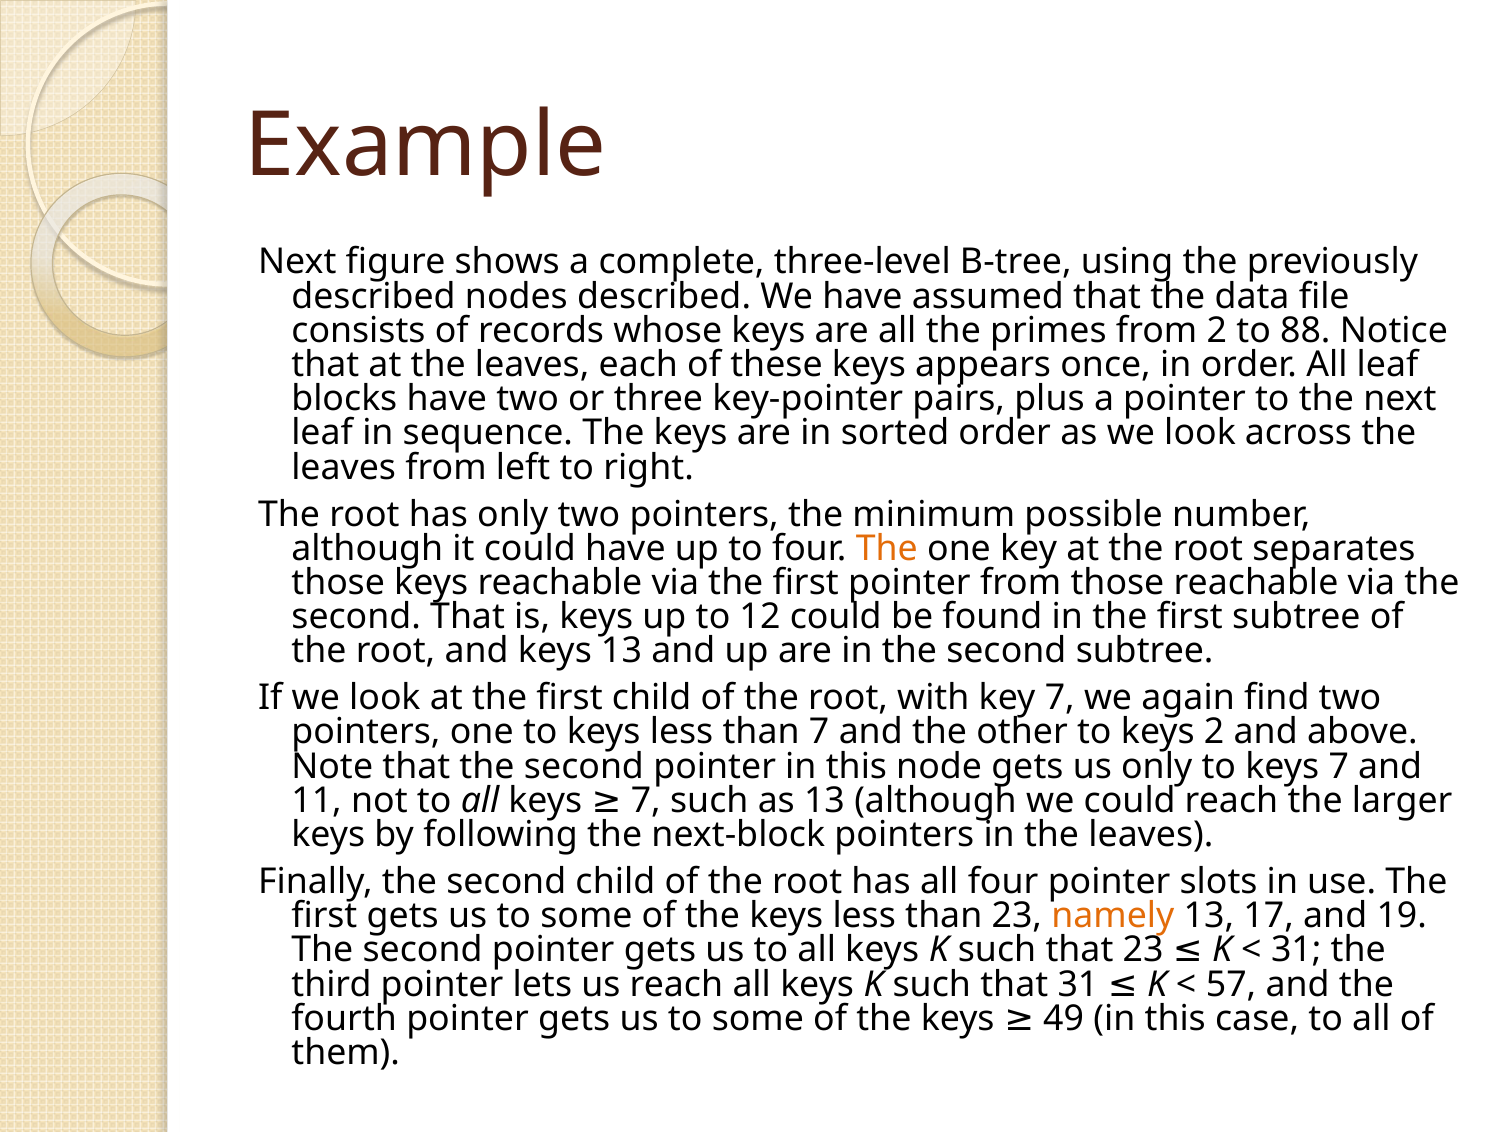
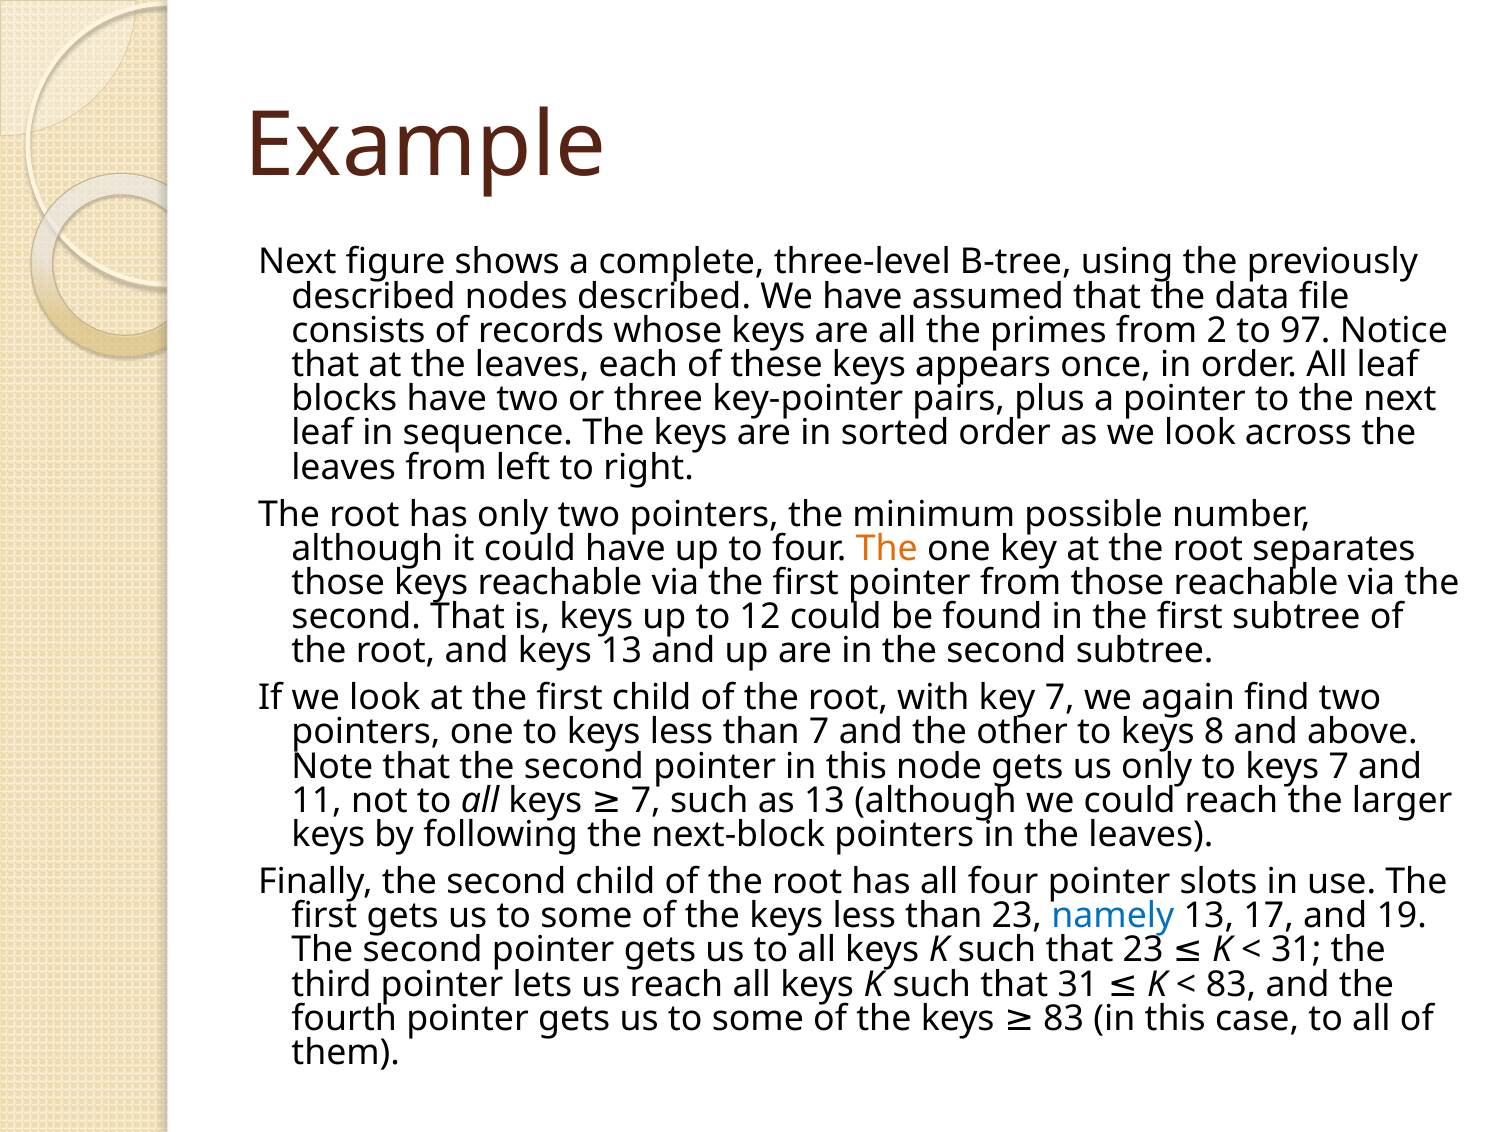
88: 88 -> 97
keys 2: 2 -> 8
namely colour: orange -> blue
57 at (1231, 985): 57 -> 83
keys 49: 49 -> 83
